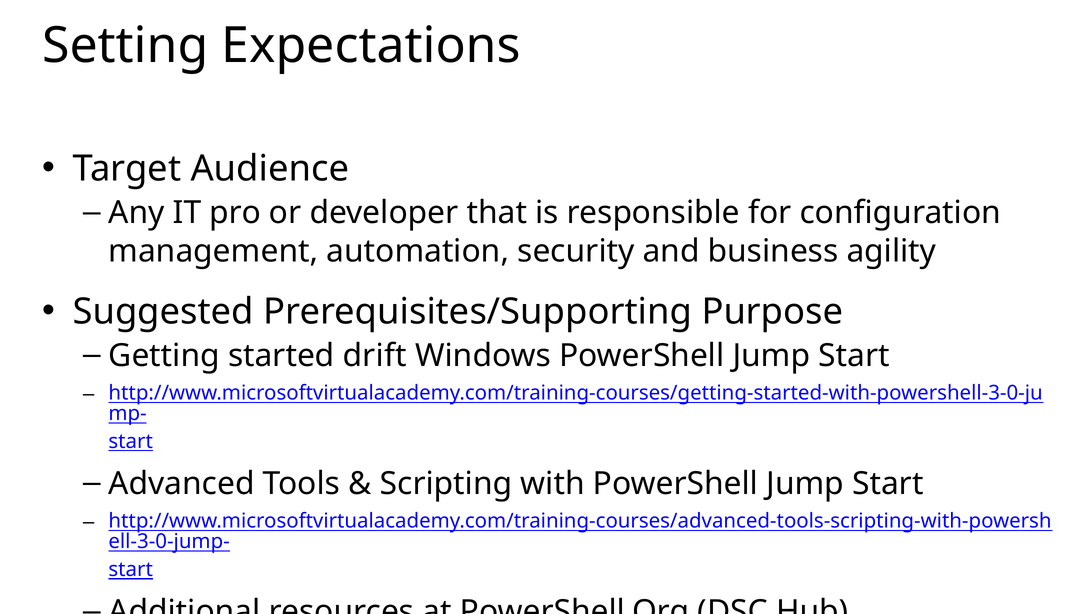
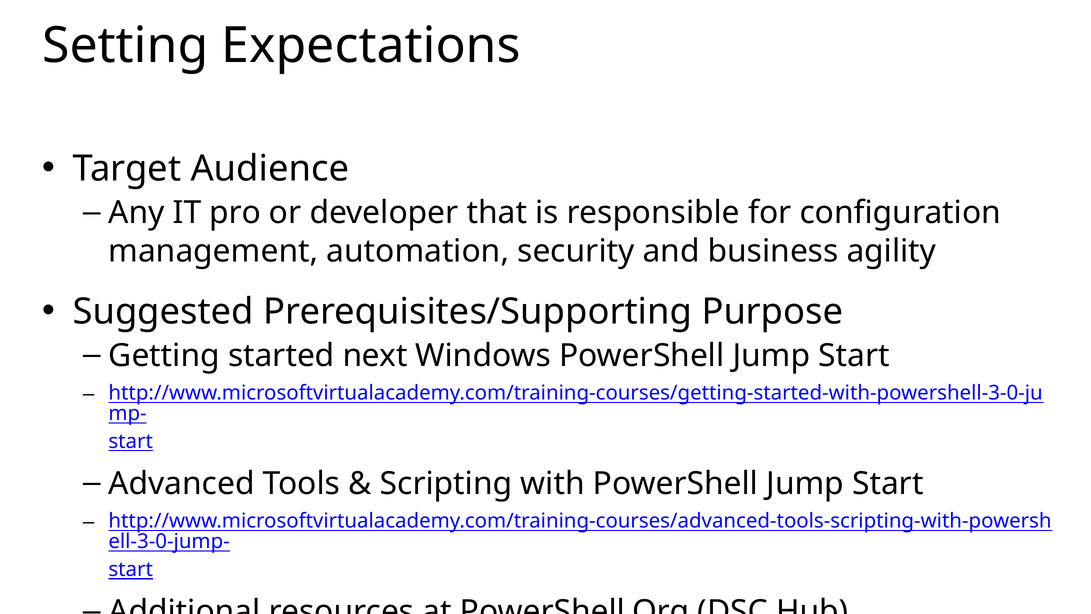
drift: drift -> next
